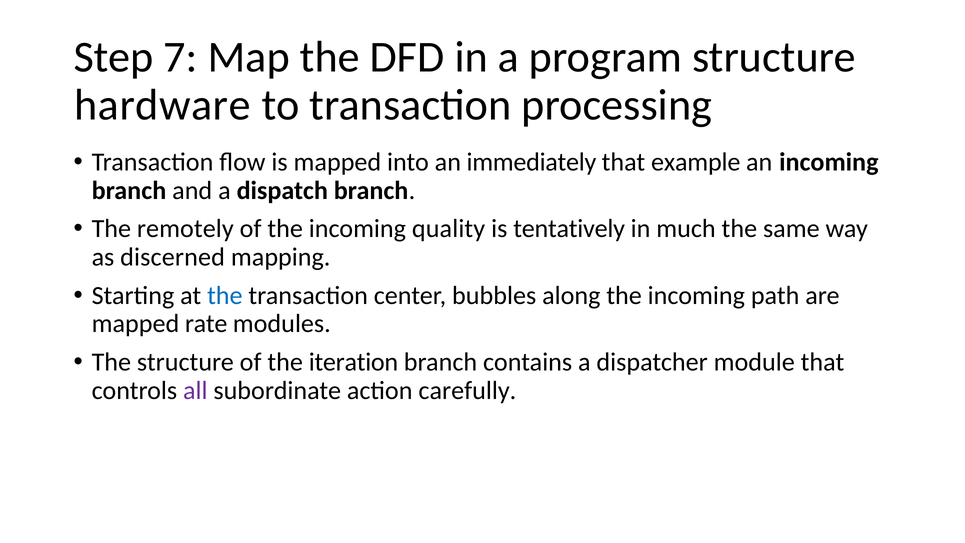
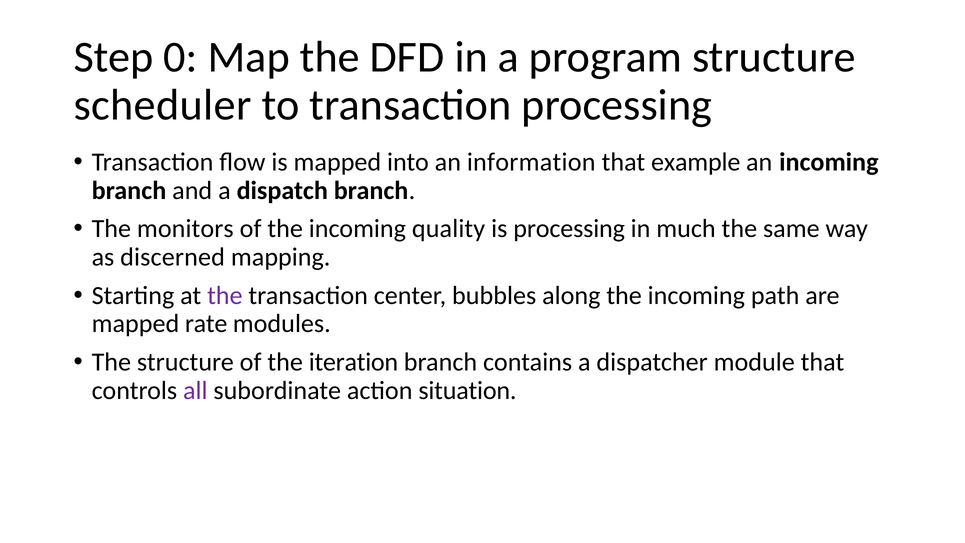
7: 7 -> 0
hardware: hardware -> scheduler
immediately: immediately -> information
remotely: remotely -> monitors
is tentatively: tentatively -> processing
the at (225, 295) colour: blue -> purple
carefully: carefully -> situation
